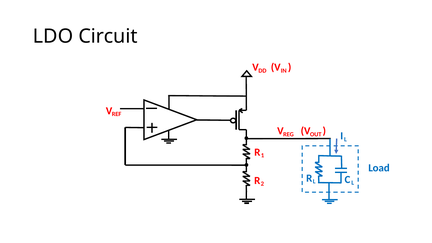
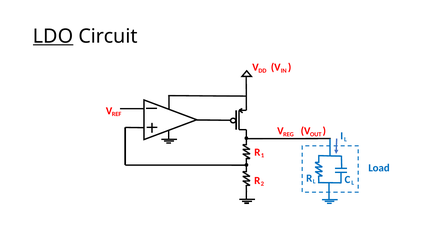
LDO underline: none -> present
